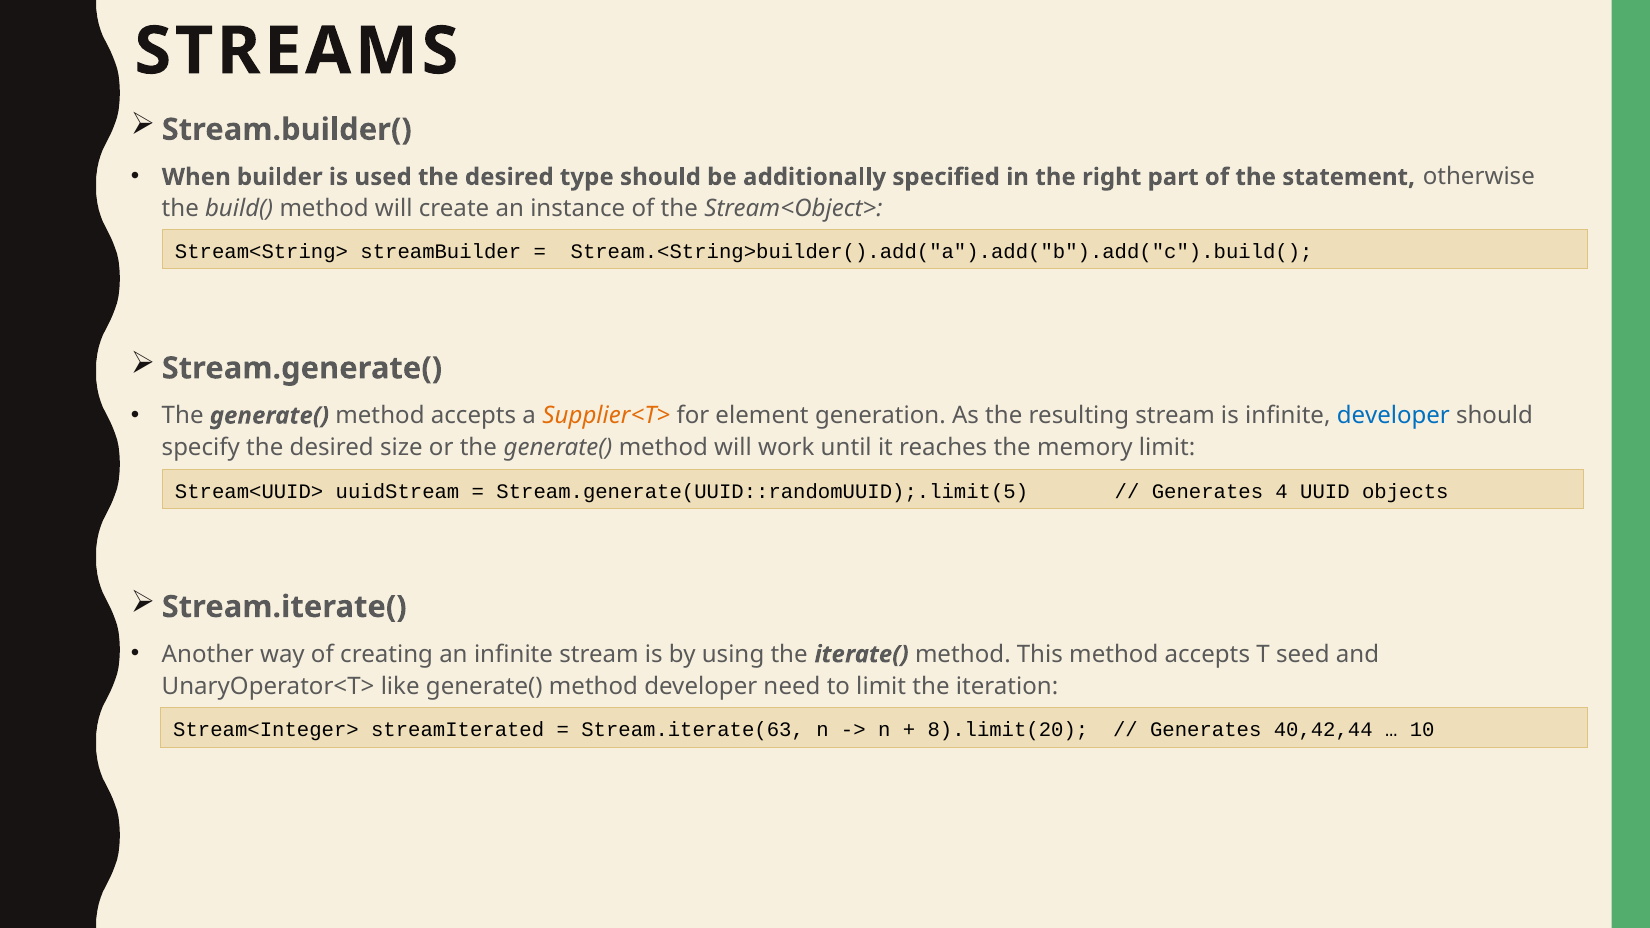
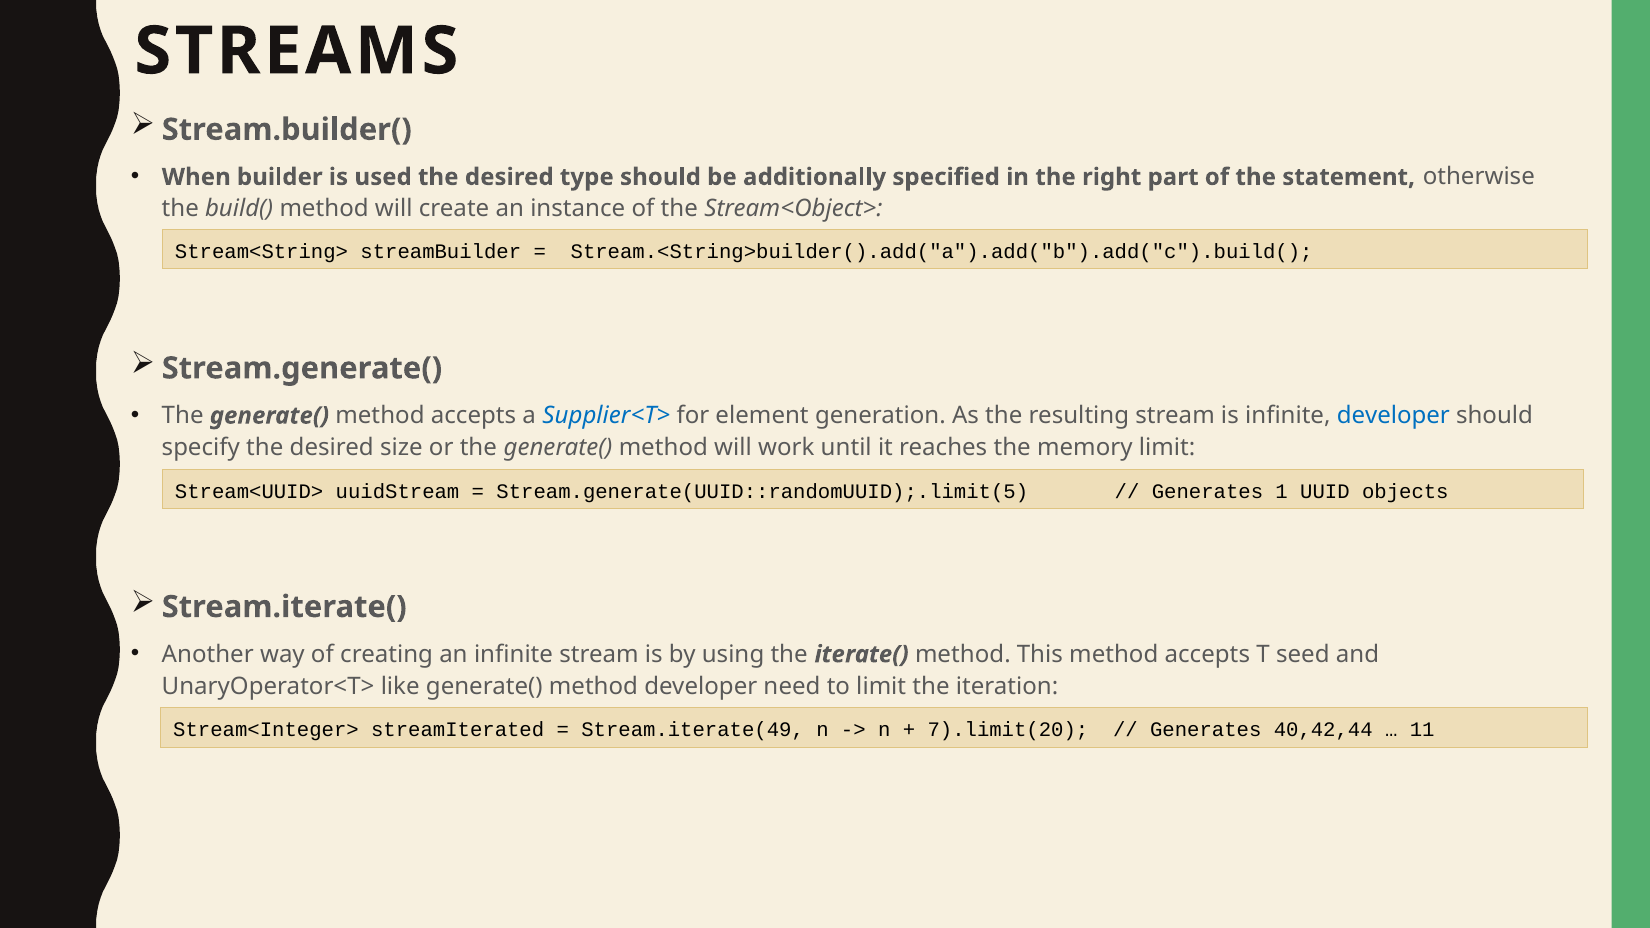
Supplier<T> colour: orange -> blue
4: 4 -> 1
Stream.iterate(63: Stream.iterate(63 -> Stream.iterate(49
8).limit(20: 8).limit(20 -> 7).limit(20
10: 10 -> 11
